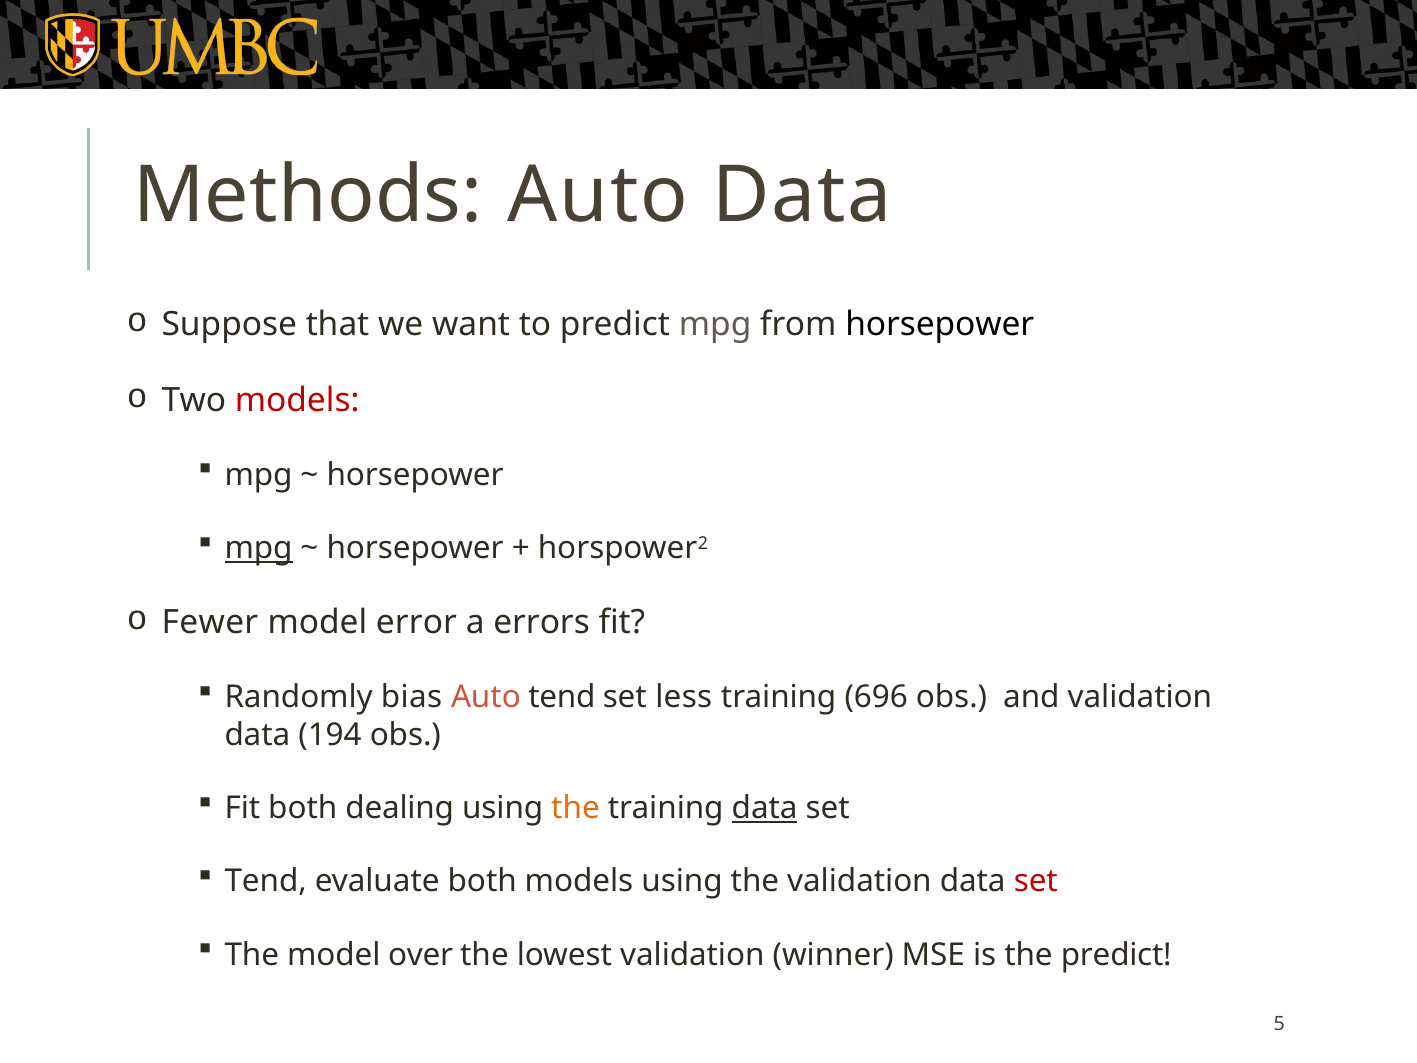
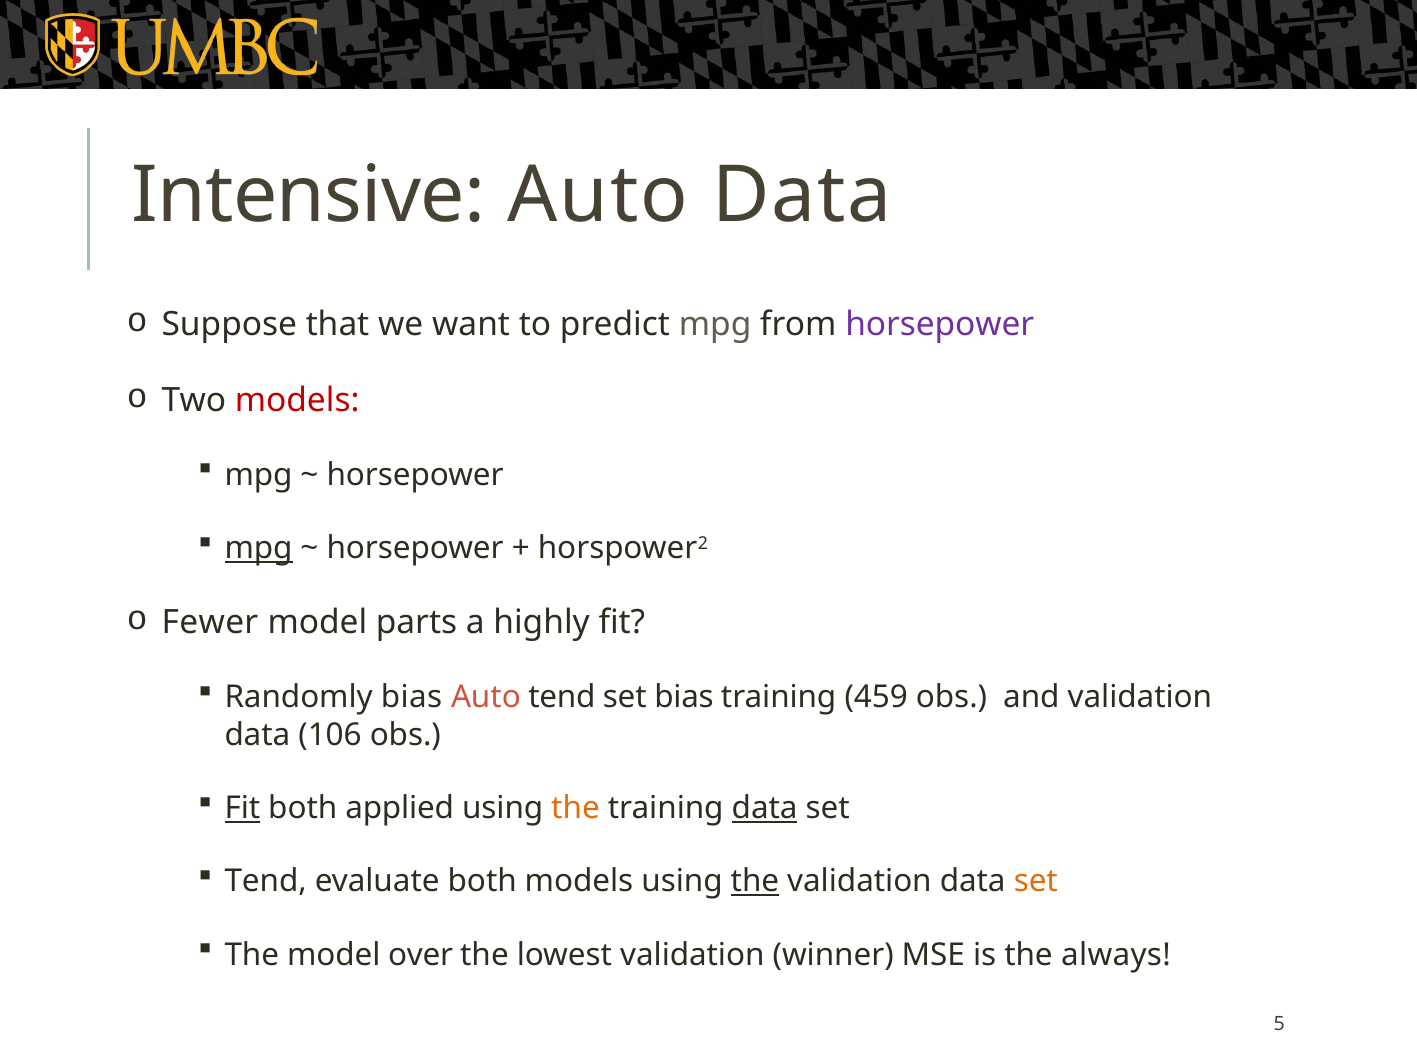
Methods: Methods -> Intensive
horsepower at (940, 325) colour: black -> purple
error: error -> parts
errors: errors -> highly
set less: less -> bias
696: 696 -> 459
194: 194 -> 106
Fit at (242, 808) underline: none -> present
dealing: dealing -> applied
the at (755, 881) underline: none -> present
set at (1036, 881) colour: red -> orange
the predict: predict -> always
